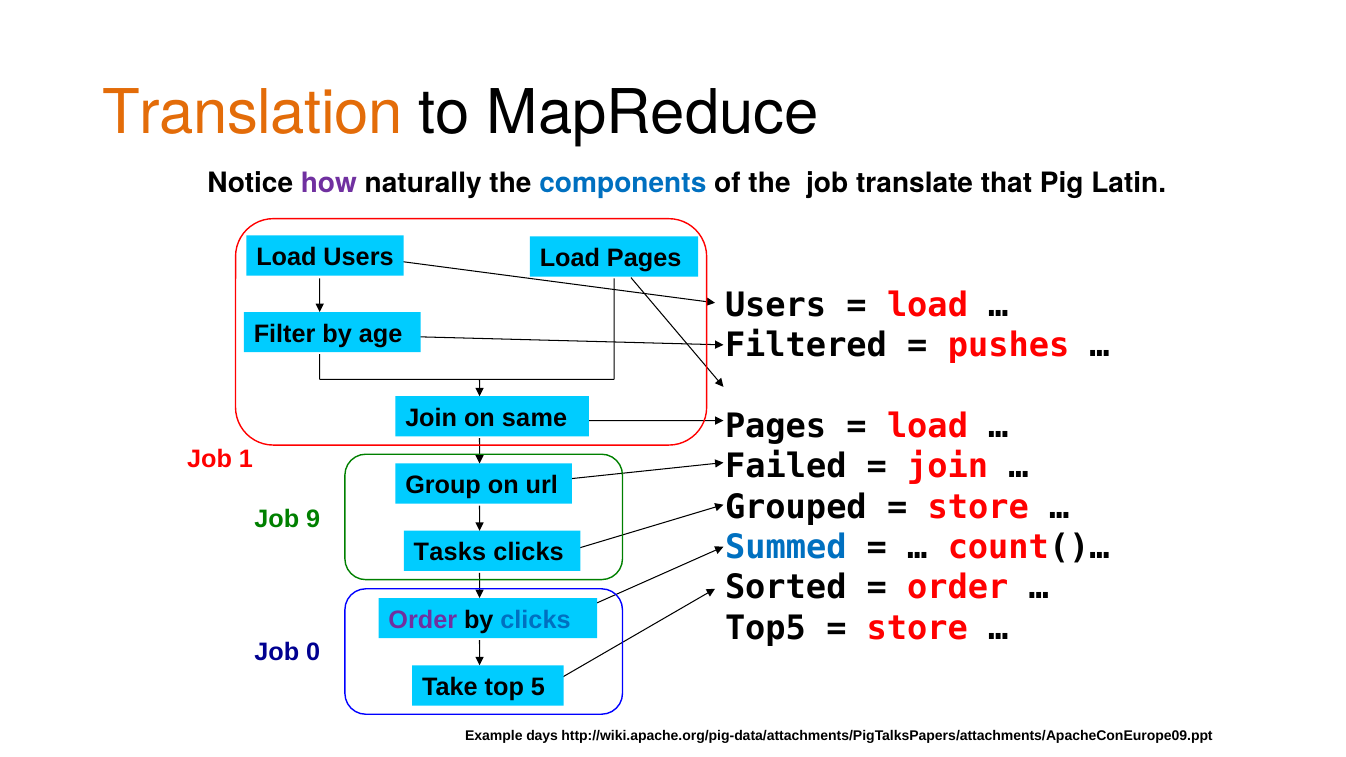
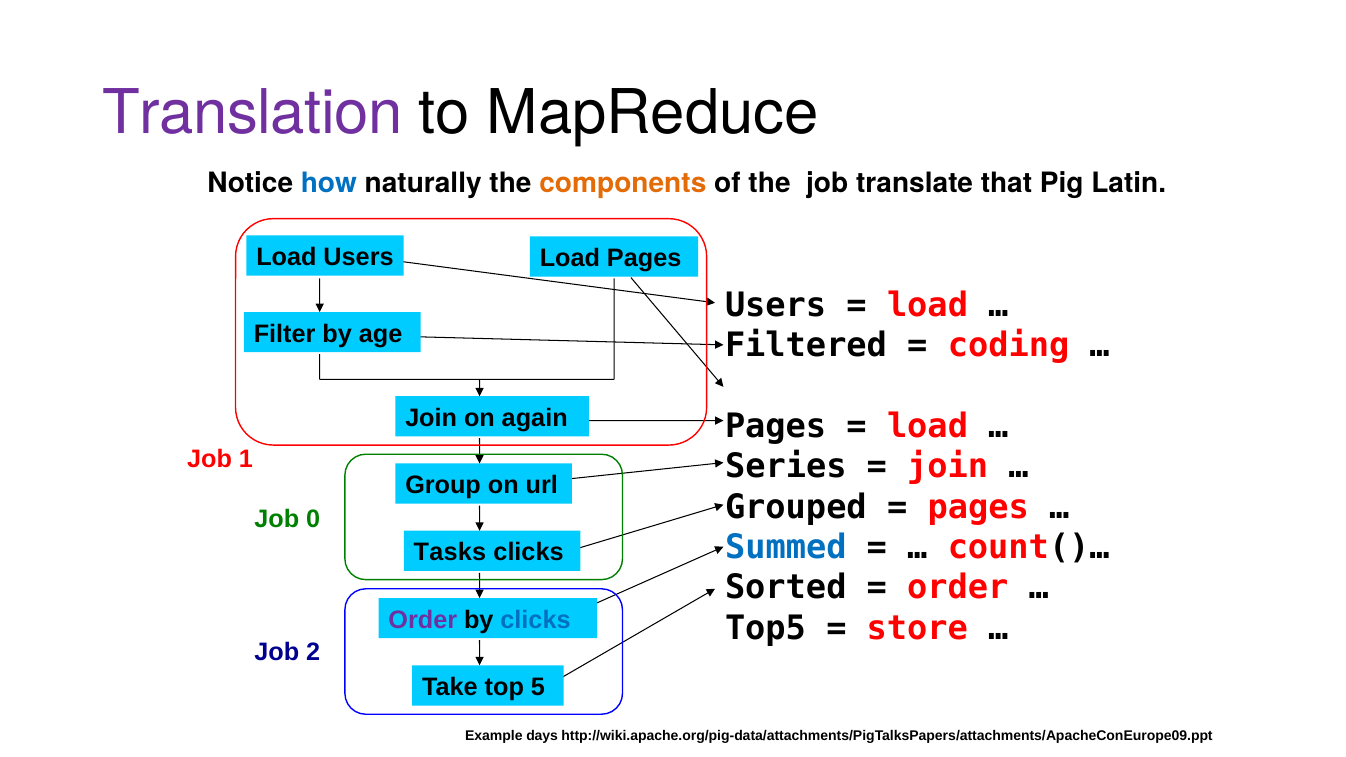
Translation colour: orange -> purple
how colour: purple -> blue
components colour: blue -> orange
pushes: pushes -> coding
same: same -> again
Failed: Failed -> Series
store at (978, 507): store -> pages
9: 9 -> 0
0: 0 -> 2
